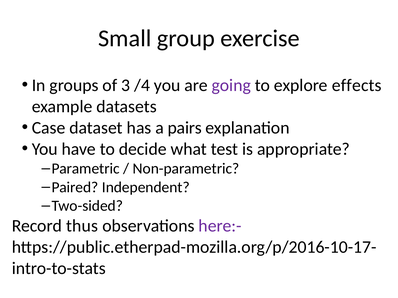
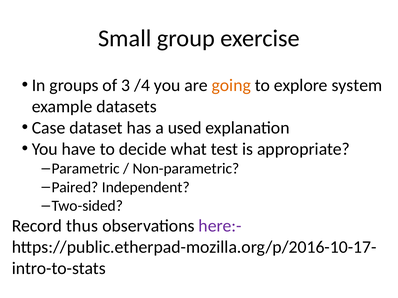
going colour: purple -> orange
effects: effects -> system
pairs: pairs -> used
